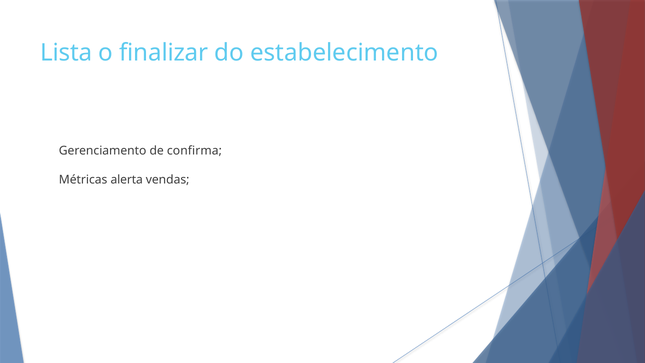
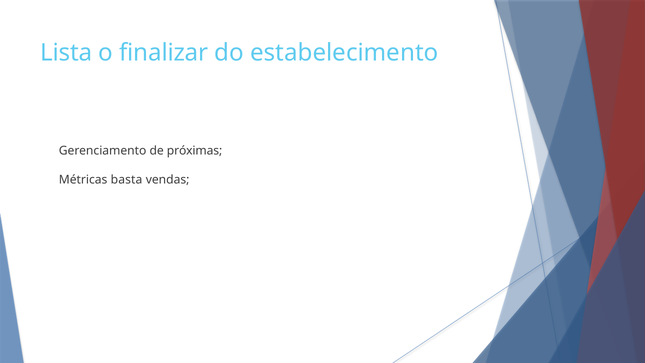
confirma: confirma -> próximas
alerta: alerta -> basta
